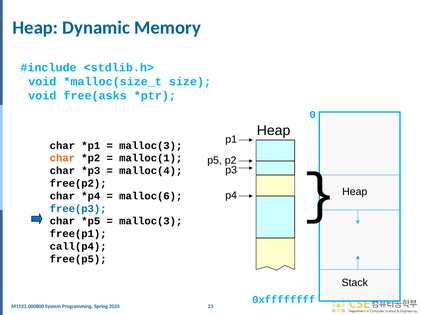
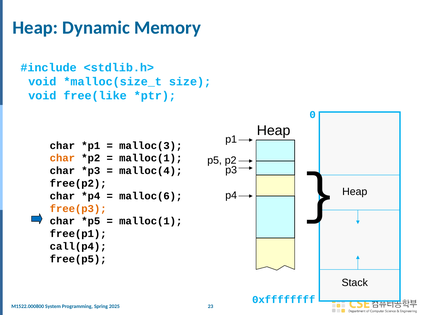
free(asks: free(asks -> free(like
free(p3 colour: blue -> orange
malloc(3 at (151, 222): malloc(3 -> malloc(1
